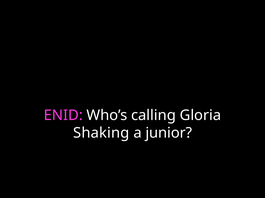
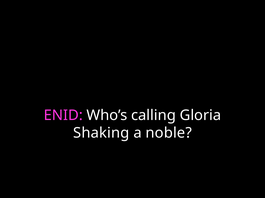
junior: junior -> noble
